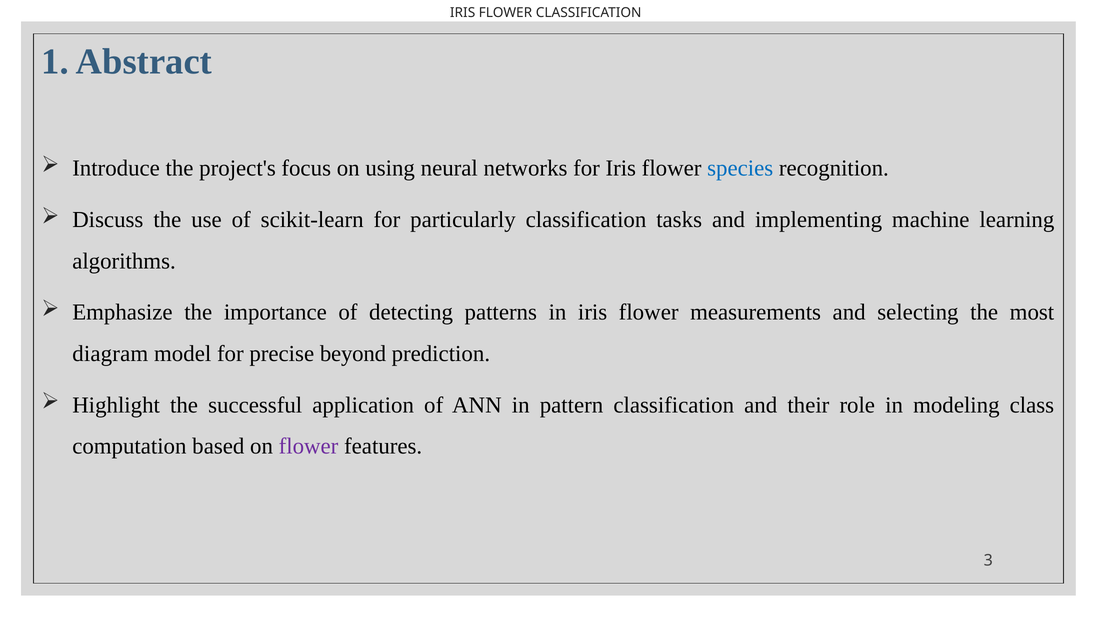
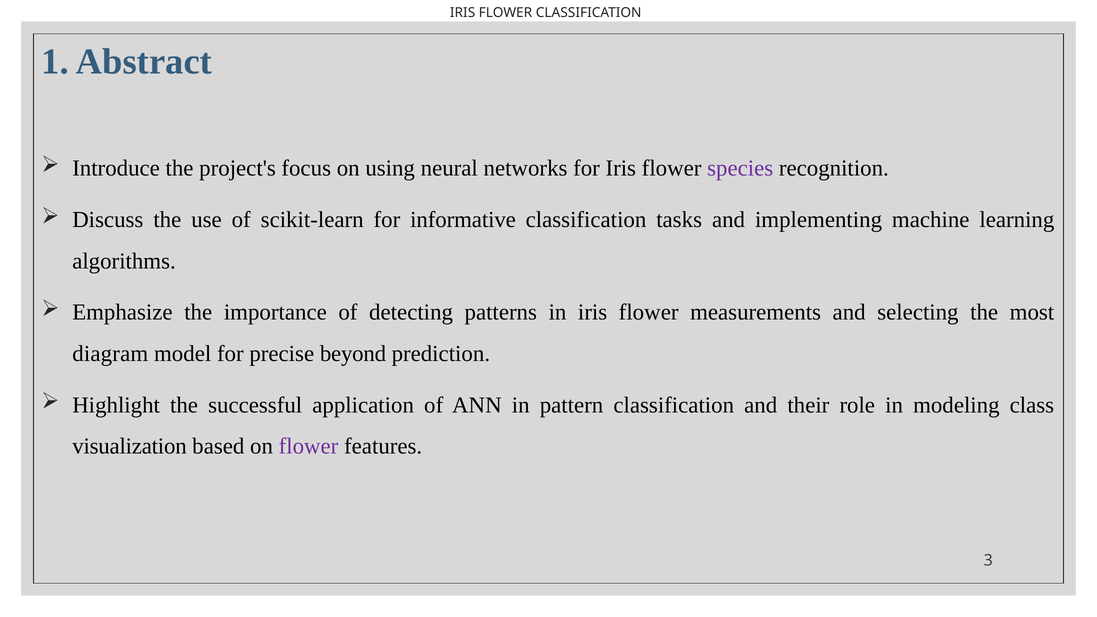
species colour: blue -> purple
particularly: particularly -> informative
computation: computation -> visualization
